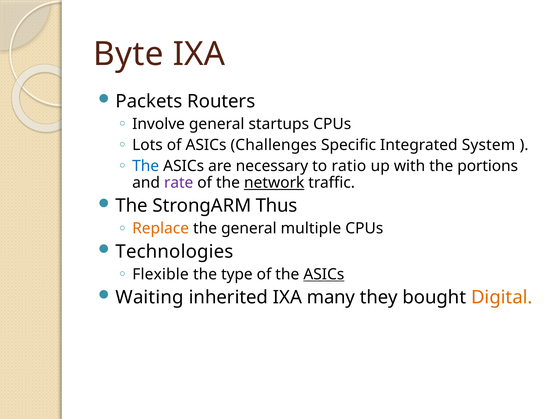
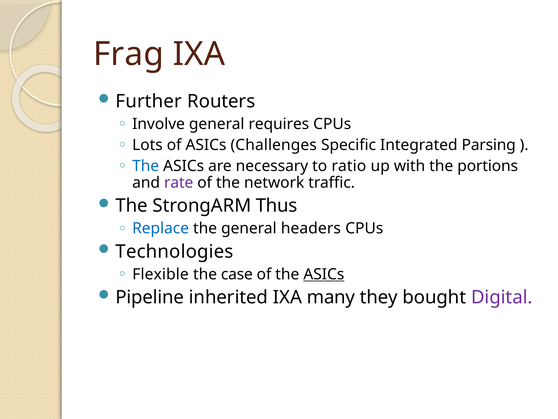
Byte: Byte -> Frag
Packets: Packets -> Further
startups: startups -> requires
System: System -> Parsing
network underline: present -> none
Replace colour: orange -> blue
multiple: multiple -> headers
type: type -> case
Waiting: Waiting -> Pipeline
Digital colour: orange -> purple
